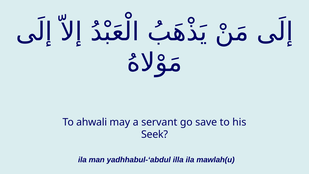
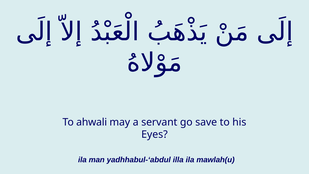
Seek: Seek -> Eyes
